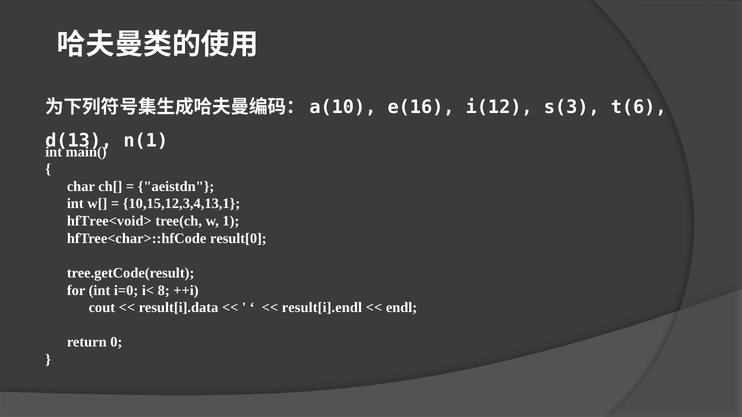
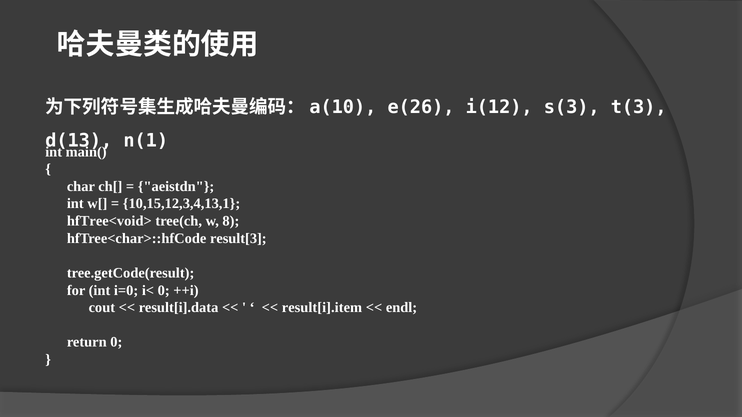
e(16: e(16 -> e(26
t(6: t(6 -> t(3
1: 1 -> 8
result[0: result[0 -> result[3
i< 8: 8 -> 0
result[i].endl: result[i].endl -> result[i].item
